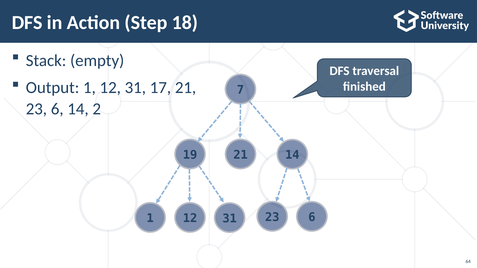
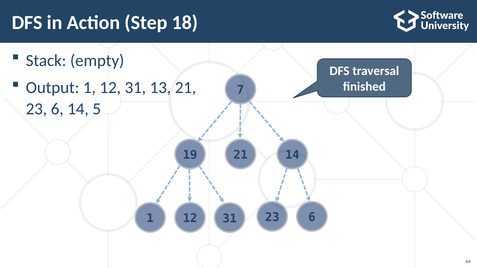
17: 17 -> 13
2: 2 -> 5
